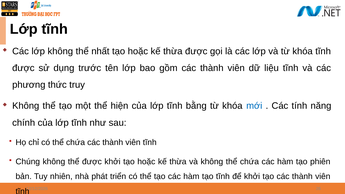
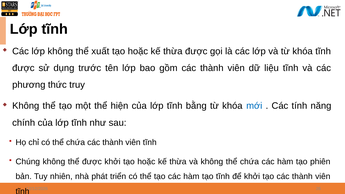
nhất: nhất -> xuất
